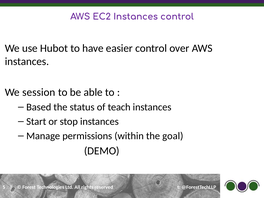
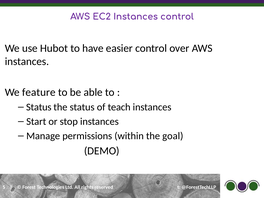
session: session -> feature
Based at (39, 107): Based -> Status
